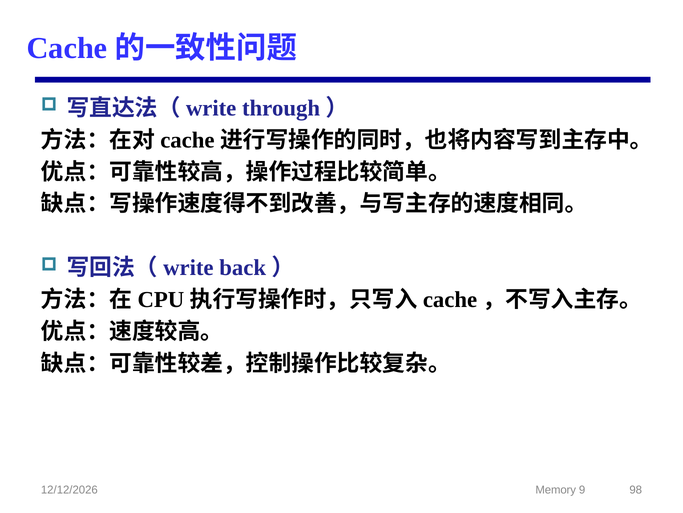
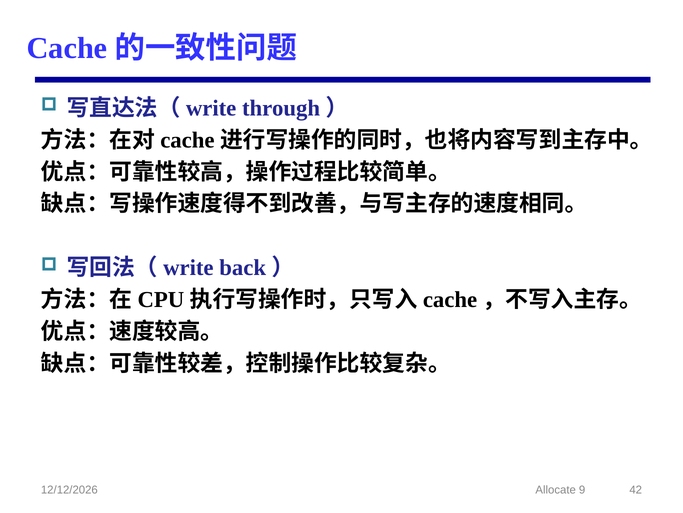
Memory: Memory -> Allocate
98: 98 -> 42
